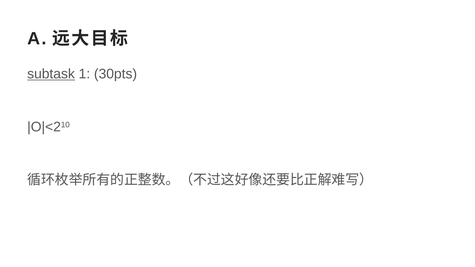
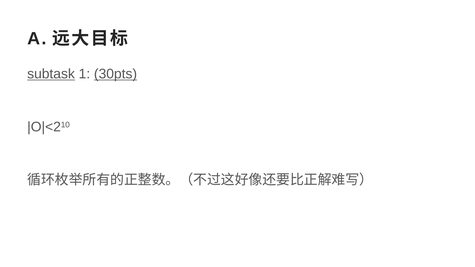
30pts underline: none -> present
